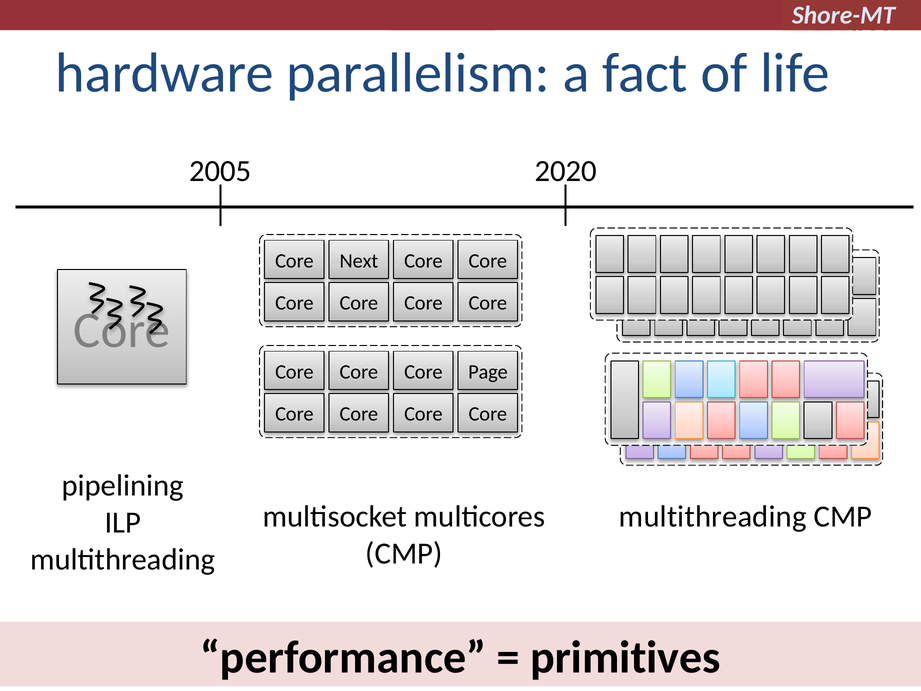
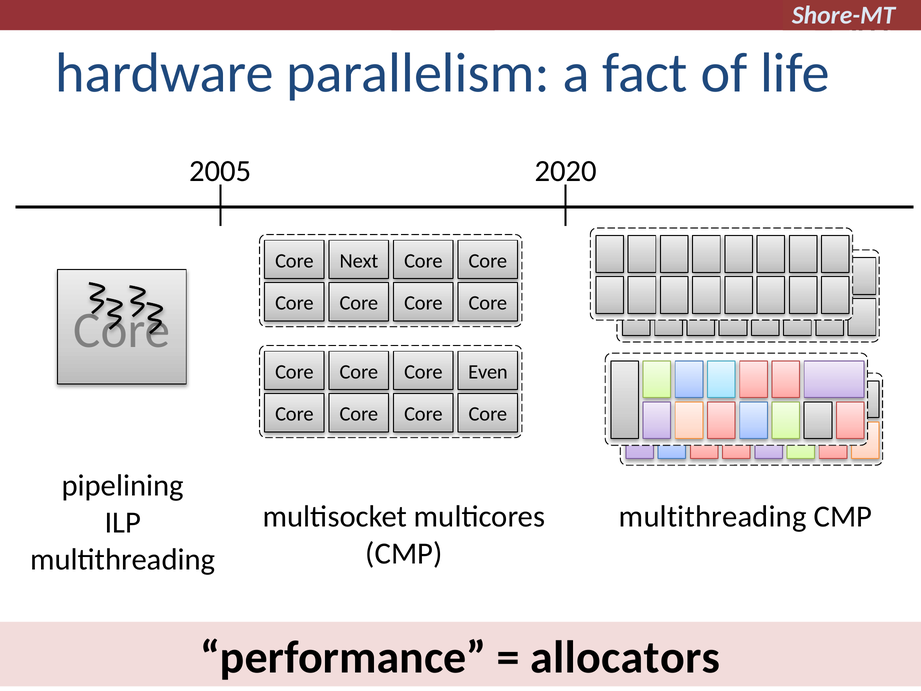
Page: Page -> Even
primitives: primitives -> allocators
